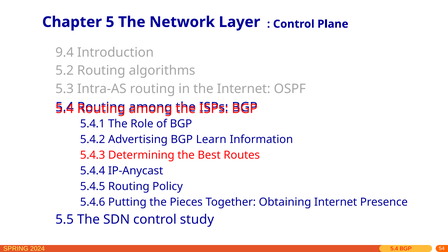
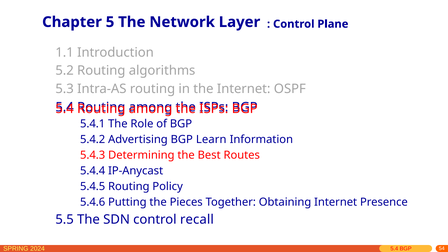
9.4: 9.4 -> 1.1
study: study -> recall
